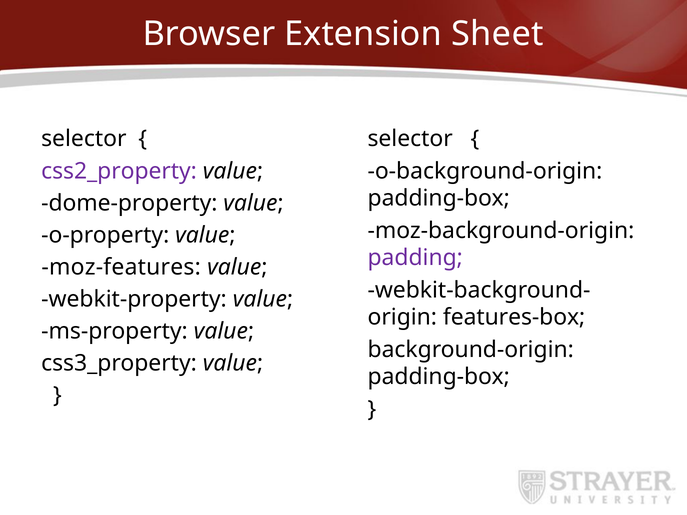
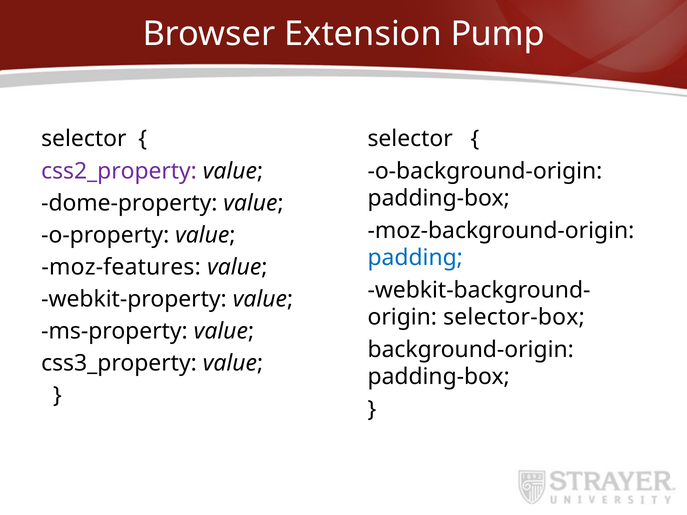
Sheet: Sheet -> Pump
padding colour: purple -> blue
features-box: features-box -> selector-box
